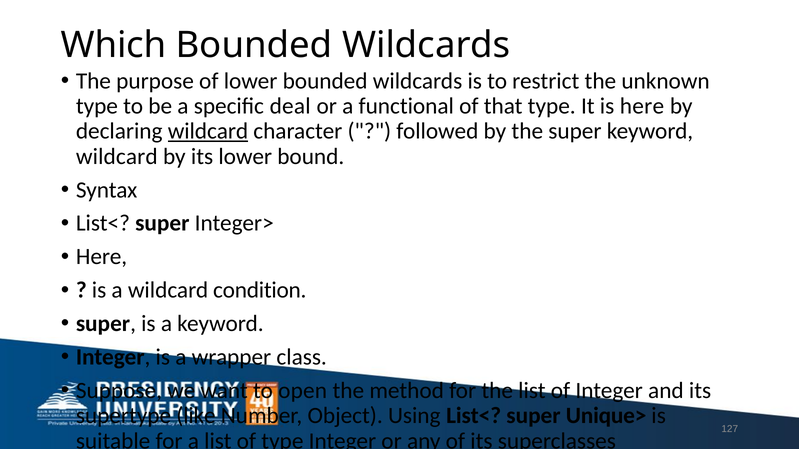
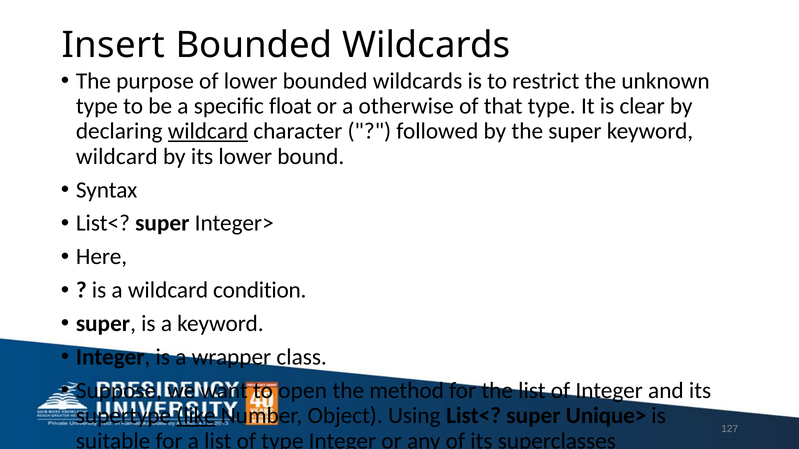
Which: Which -> Insert
deal: deal -> float
functional: functional -> otherwise
is here: here -> clear
like underline: none -> present
